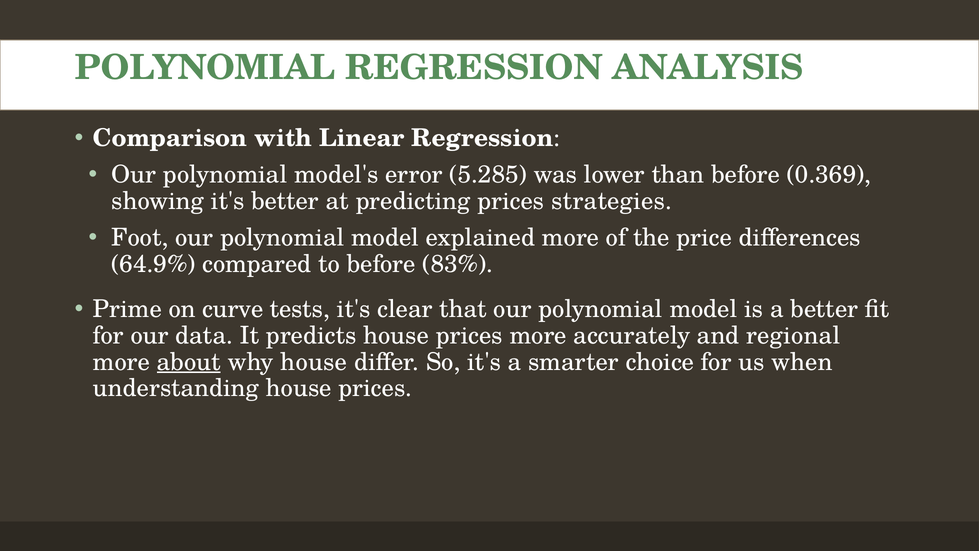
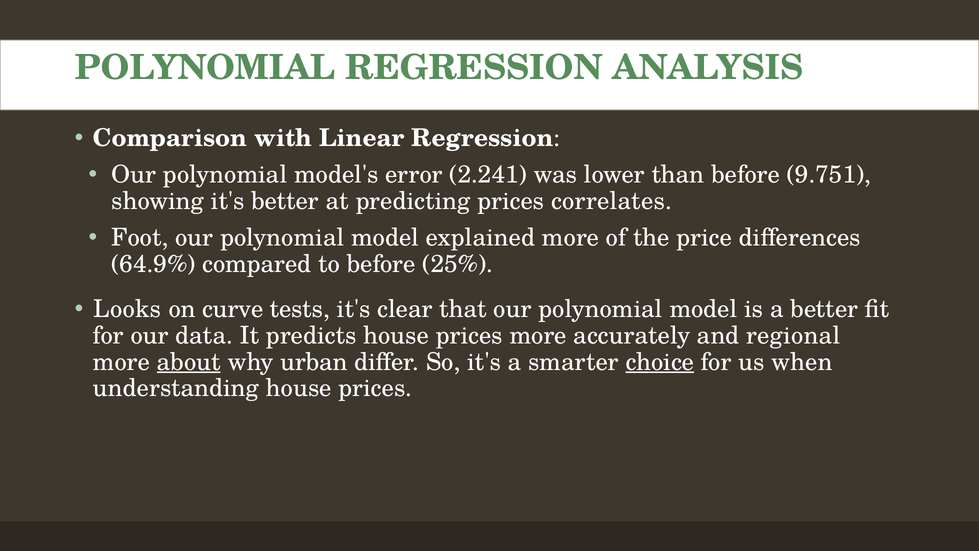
5.285: 5.285 -> 2.241
0.369: 0.369 -> 9.751
strategies: strategies -> correlates
83%: 83% -> 25%
Prime: Prime -> Looks
why house: house -> urban
choice underline: none -> present
